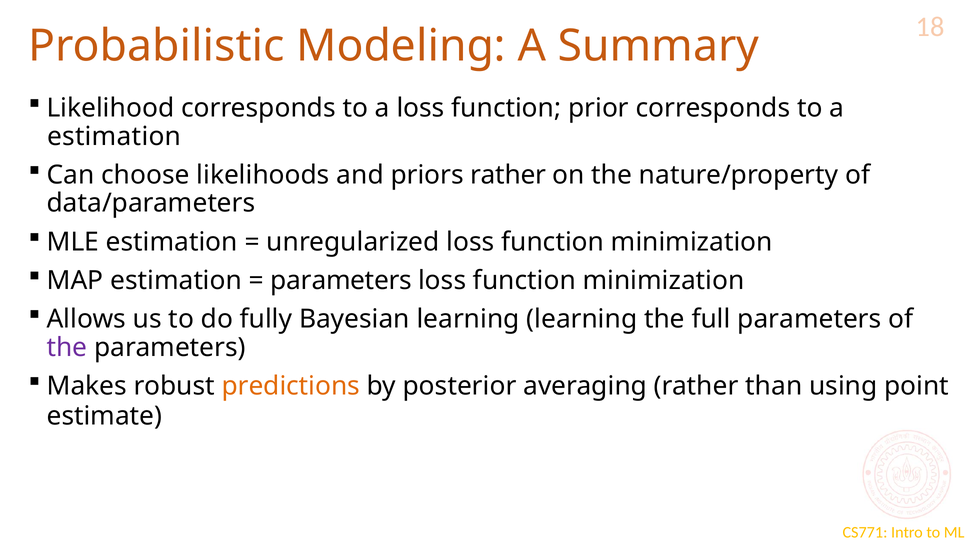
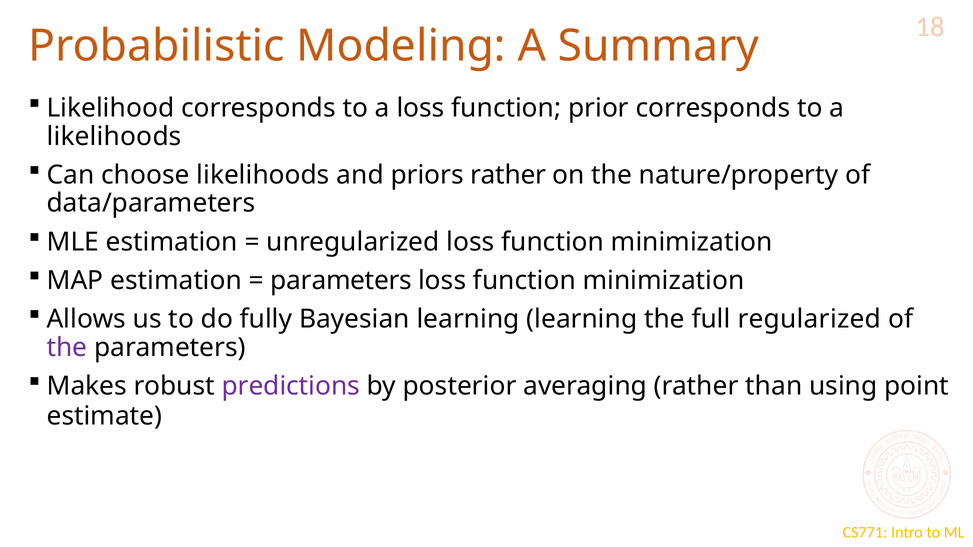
estimation at (114, 136): estimation -> likelihoods
full parameters: parameters -> regularized
predictions colour: orange -> purple
